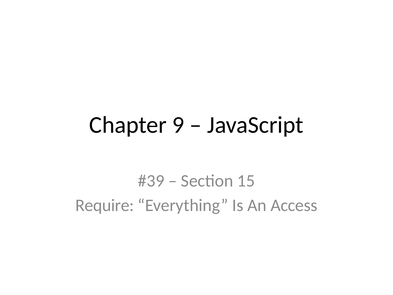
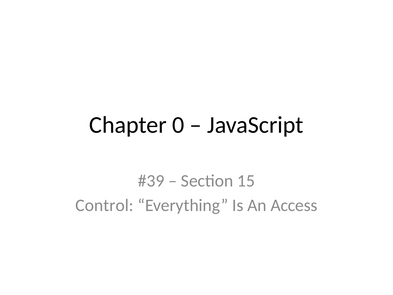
9: 9 -> 0
Require: Require -> Control
